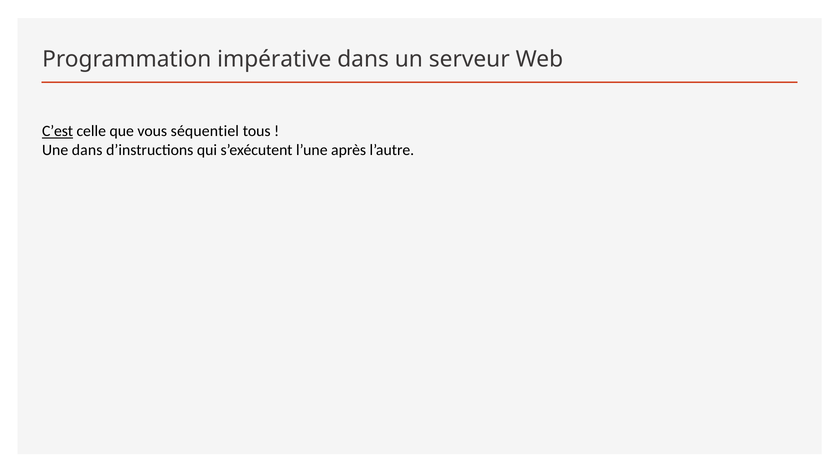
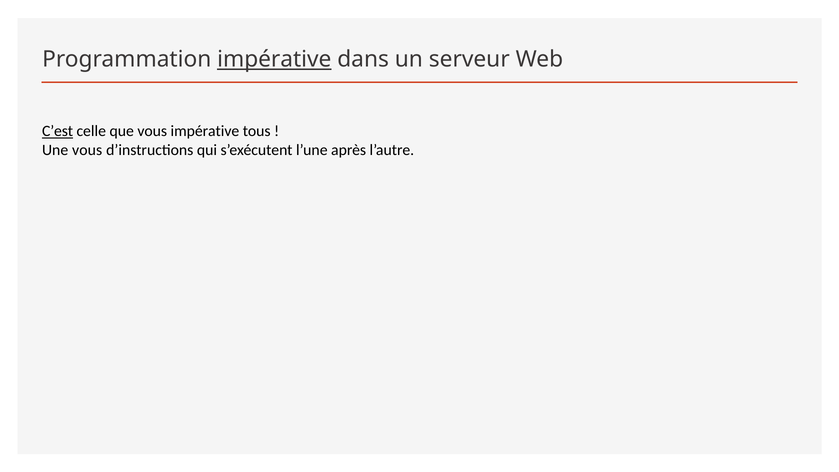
impérative at (274, 59) underline: none -> present
vous séquentiel: séquentiel -> impérative
Une dans: dans -> vous
